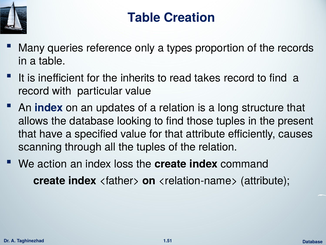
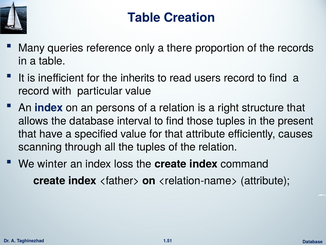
types: types -> there
takes: takes -> users
updates: updates -> persons
long: long -> right
looking: looking -> interval
action: action -> winter
